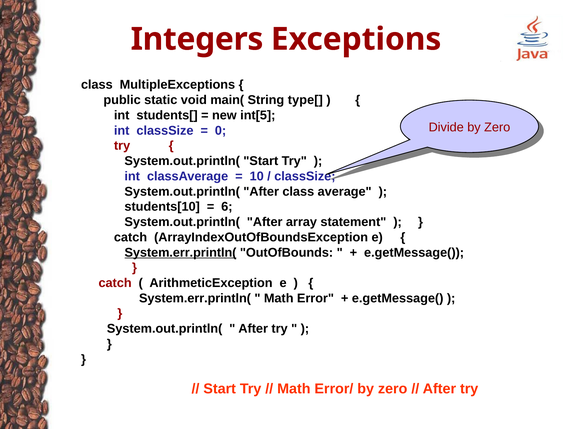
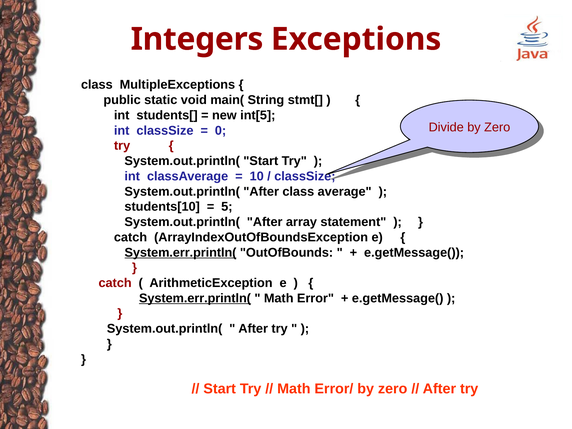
type[: type[ -> stmt[
6: 6 -> 5
System.err.println( at (195, 298) underline: none -> present
